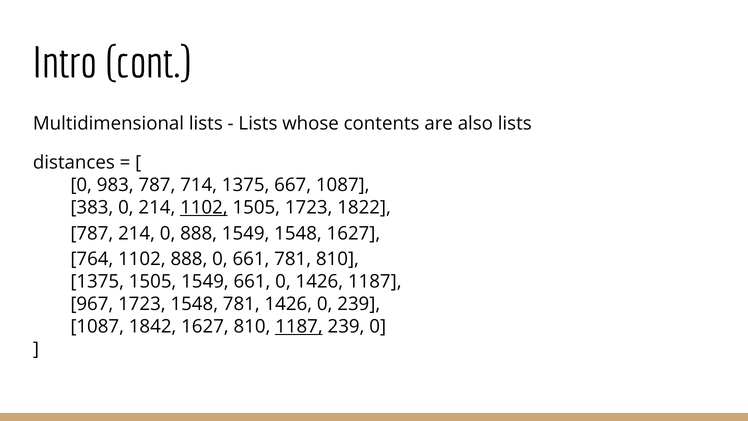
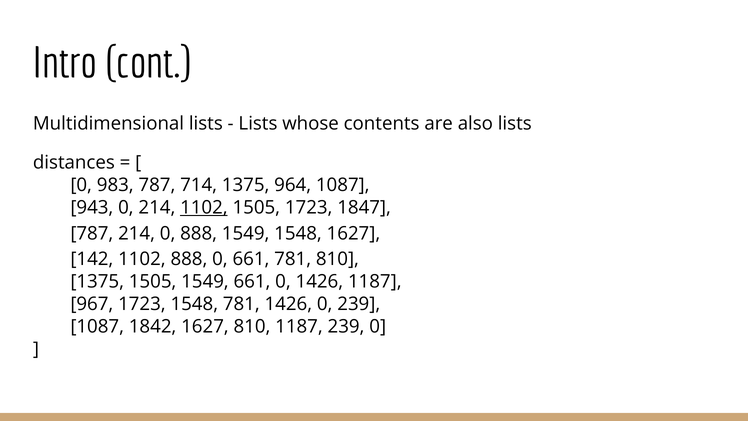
667: 667 -> 964
383: 383 -> 943
1822: 1822 -> 1847
764: 764 -> 142
1187 at (299, 326) underline: present -> none
